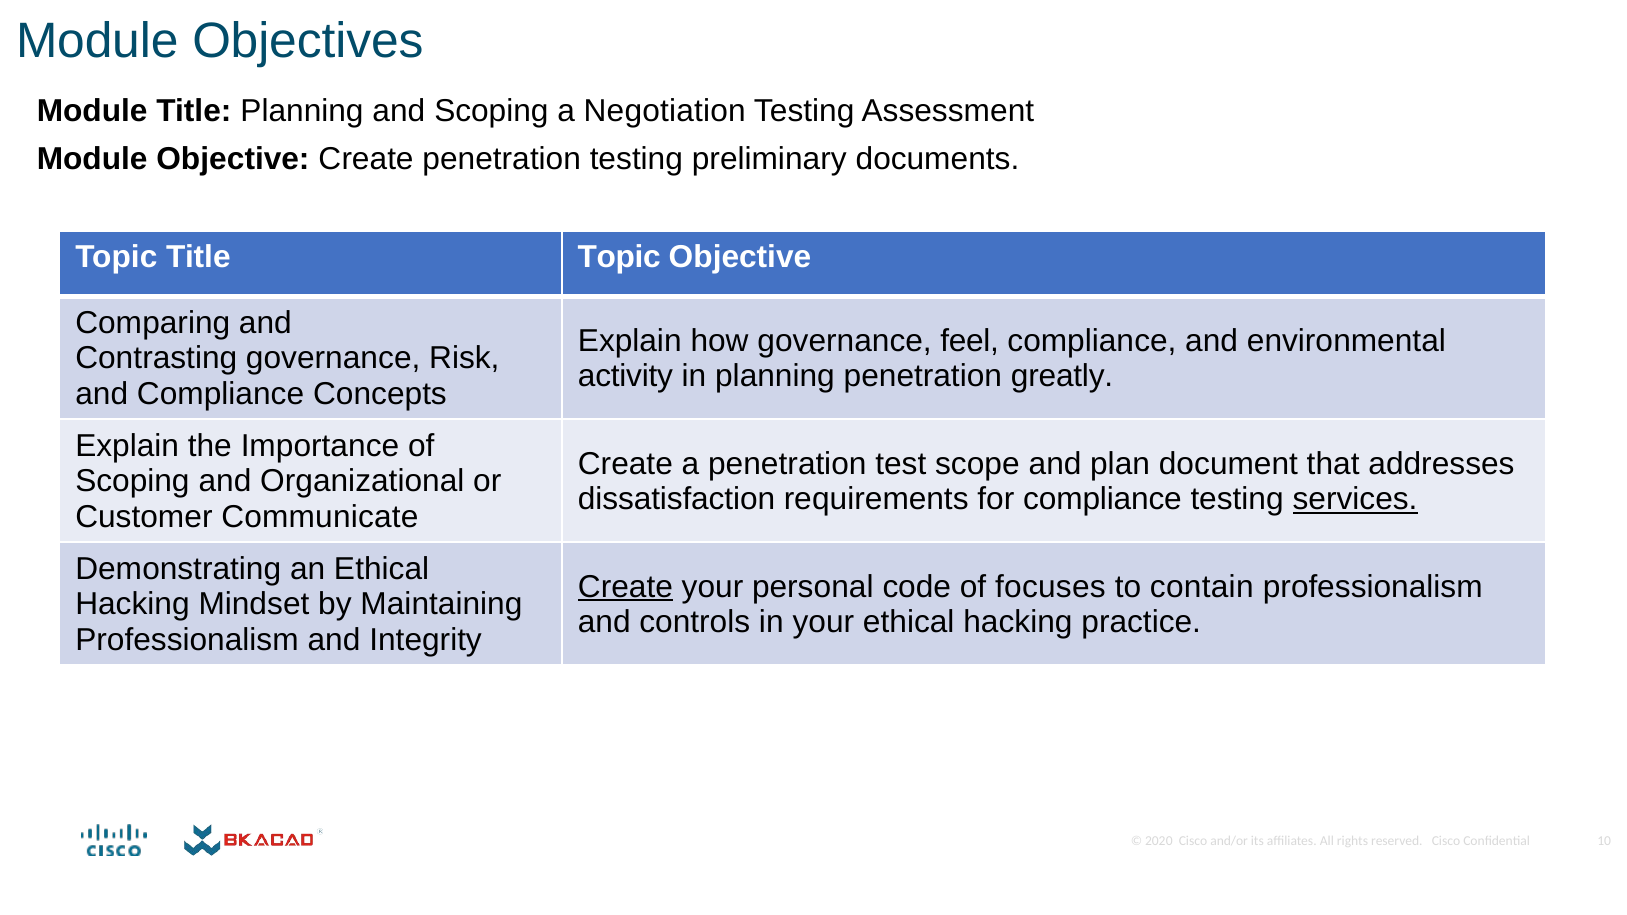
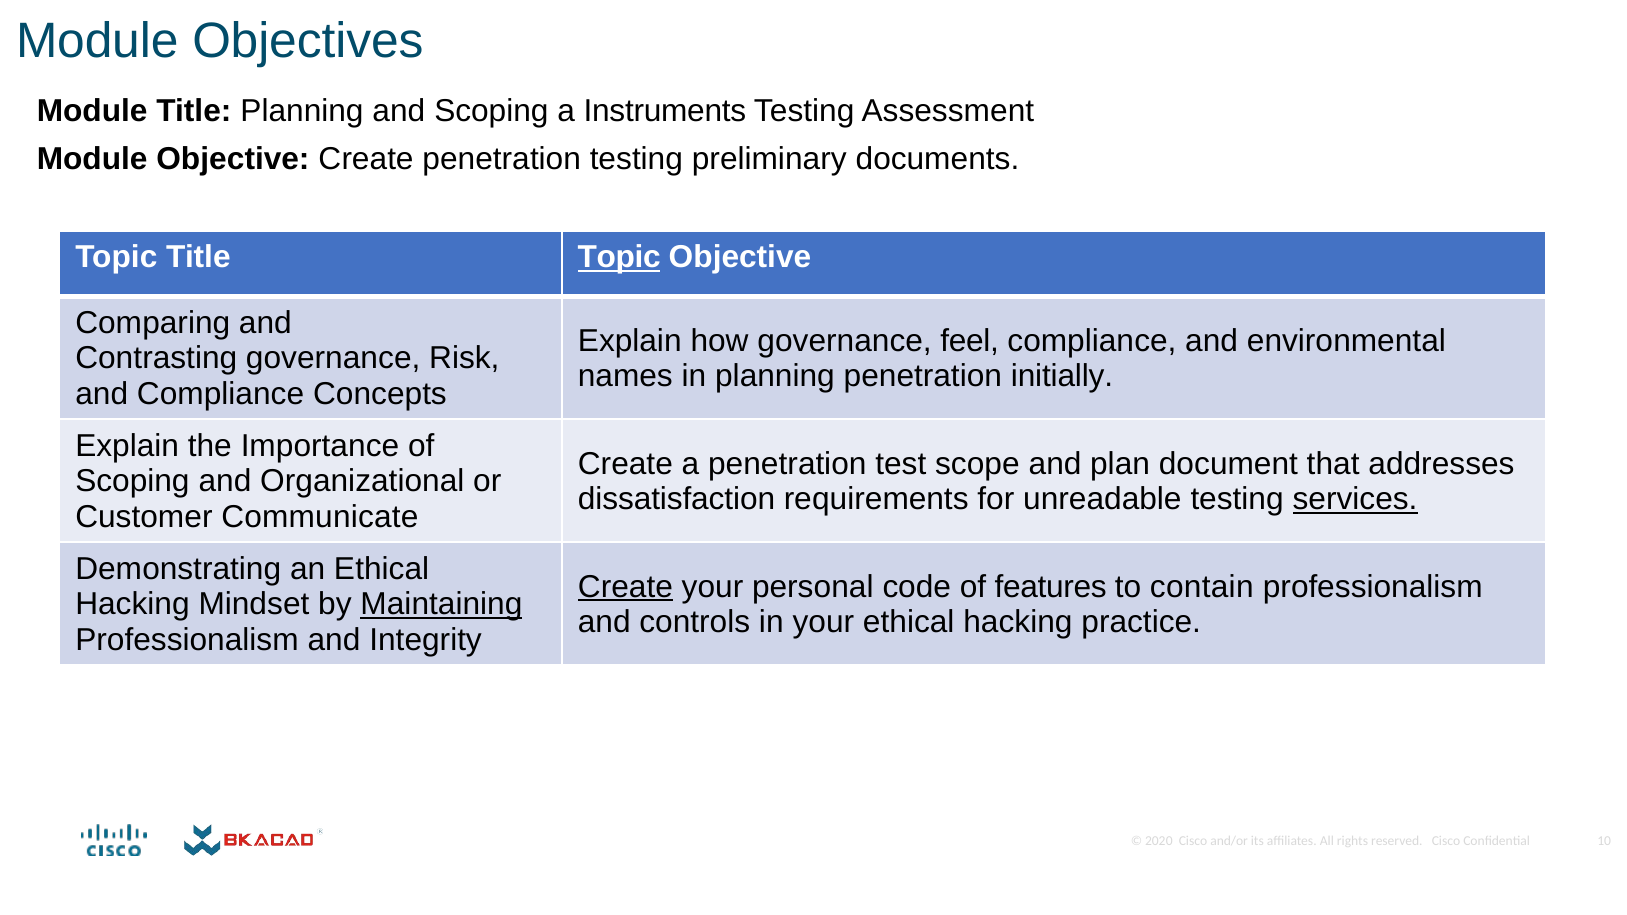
Negotiation: Negotiation -> Instruments
Topic at (619, 257) underline: none -> present
activity: activity -> names
greatly: greatly -> initially
for compliance: compliance -> unreadable
focuses: focuses -> features
Maintaining underline: none -> present
